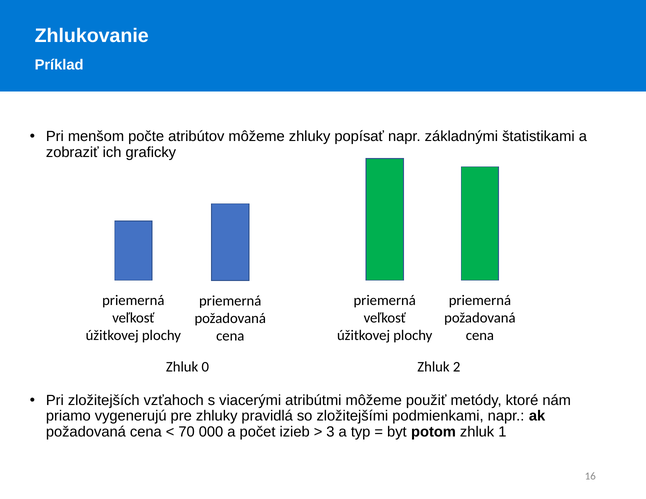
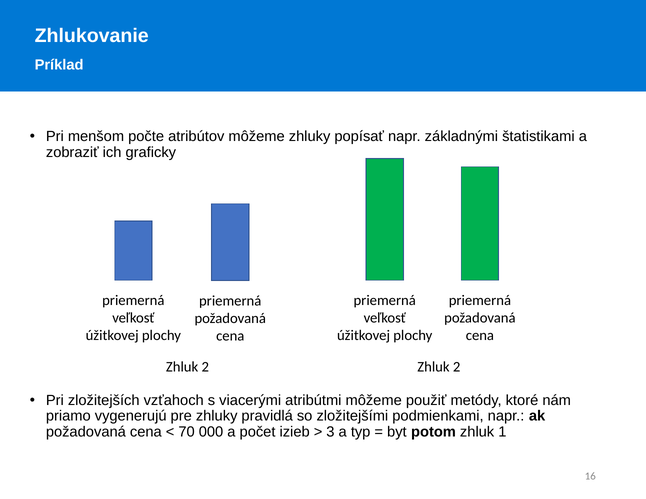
0 at (205, 367): 0 -> 2
